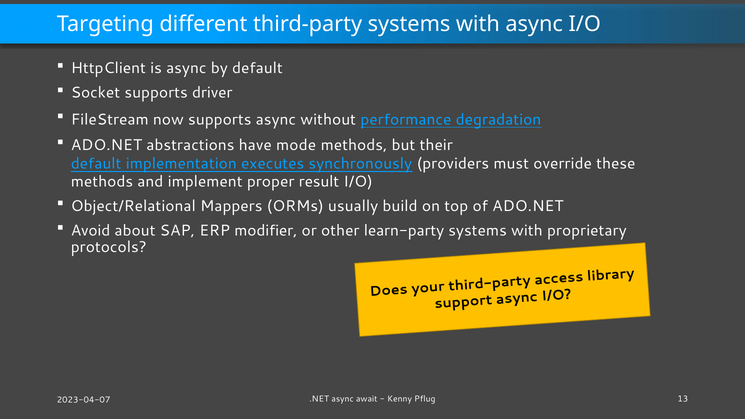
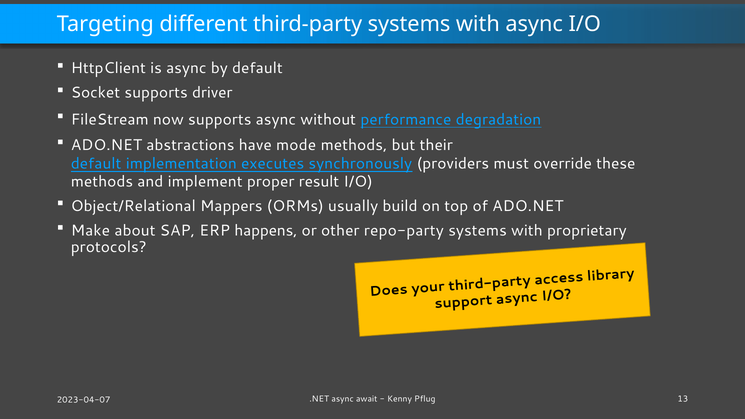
Avoid: Avoid -> Make
modifier: modifier -> happens
learn-party: learn-party -> repo-party
